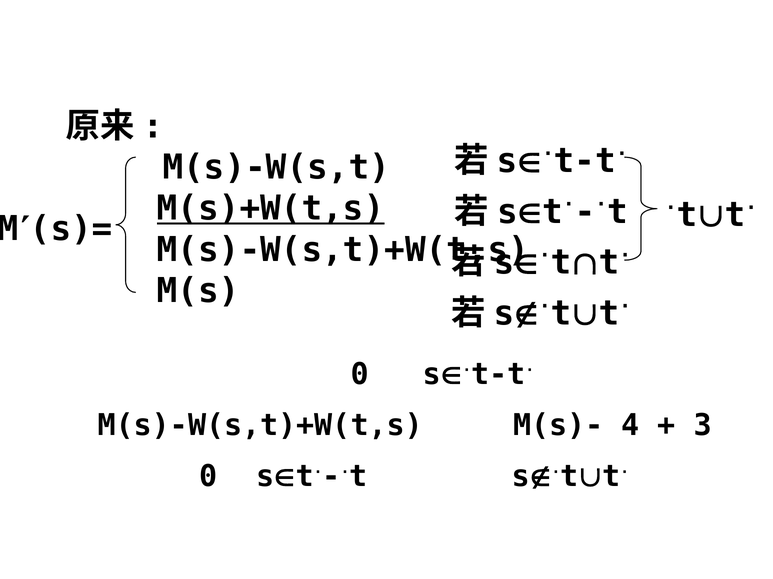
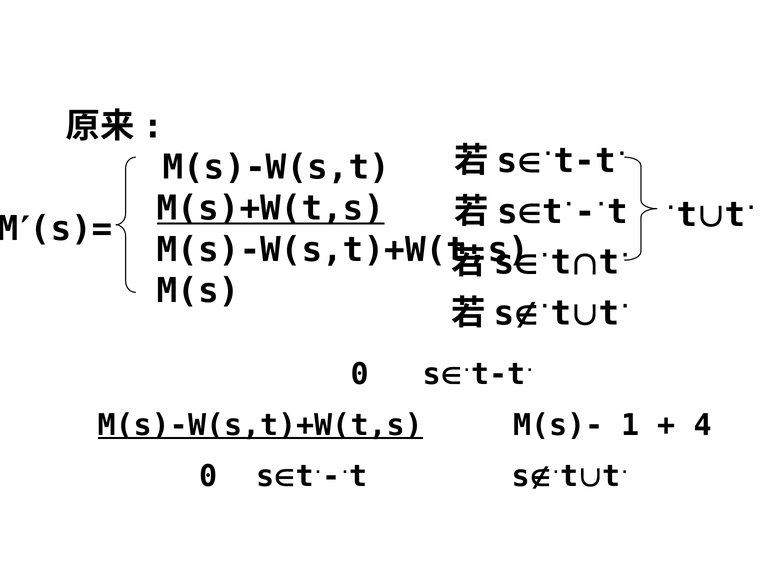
M(s)-W(s,t)+W(t,s at (260, 426) underline: none -> present
4: 4 -> 1
3: 3 -> 4
